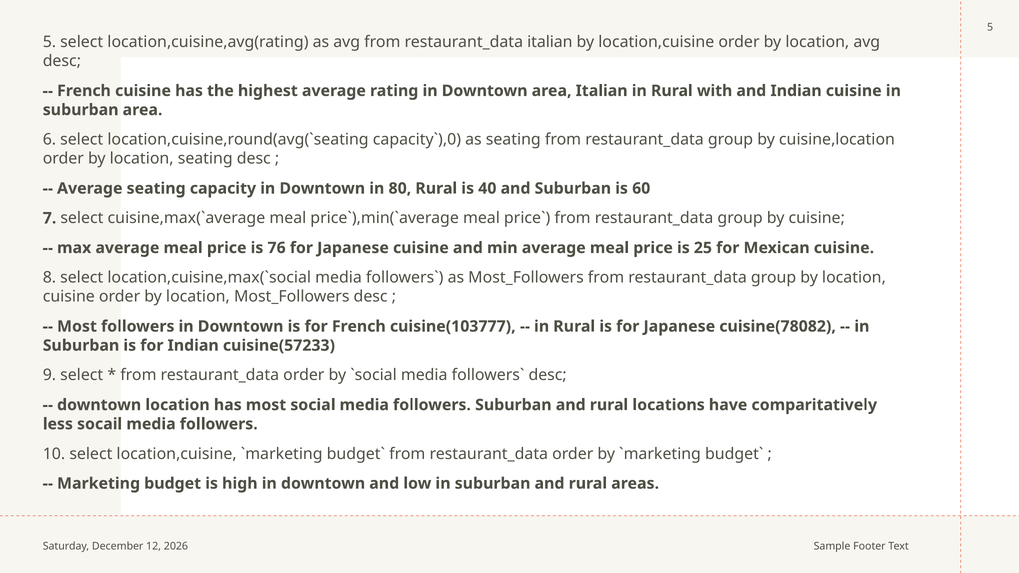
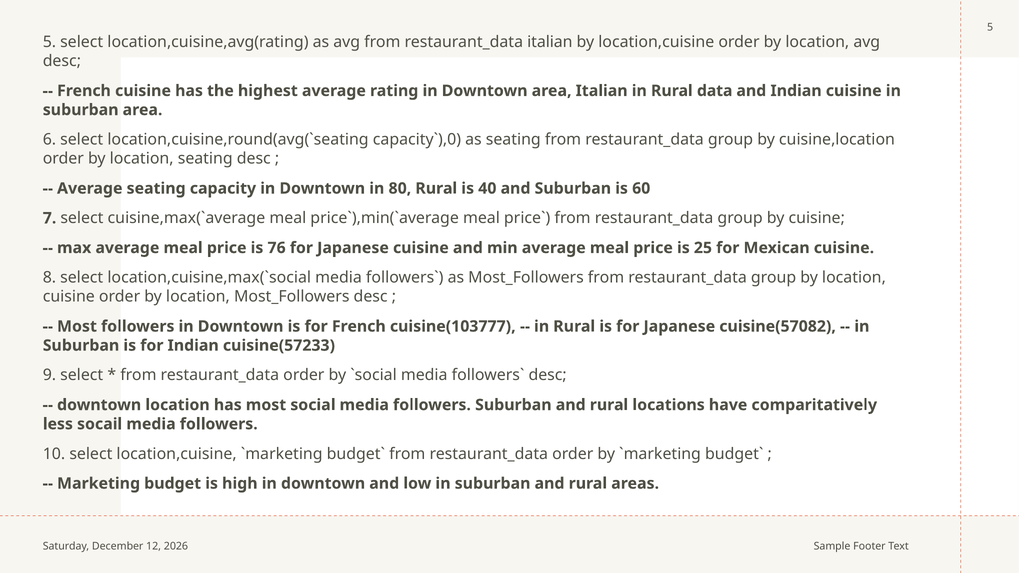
with: with -> data
cuisine(78082: cuisine(78082 -> cuisine(57082
